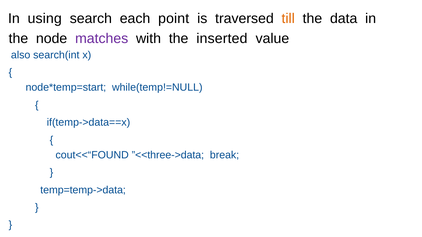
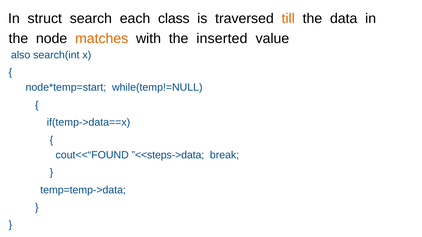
using: using -> struct
point: point -> class
matches colour: purple -> orange
”<<three->data: ”<<three->data -> ”<<steps->data
